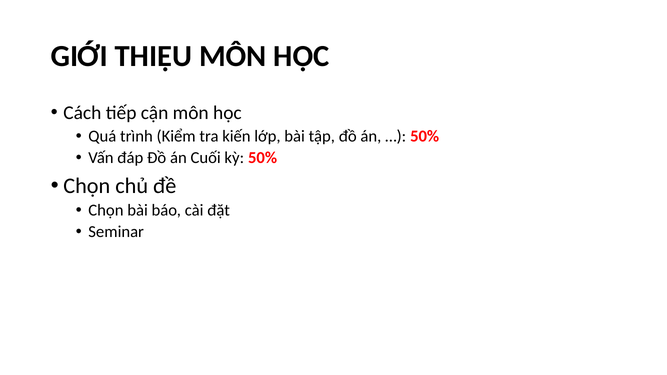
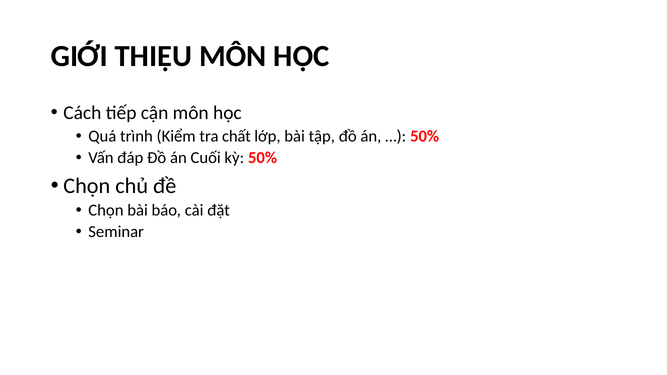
kiến: kiến -> chất
